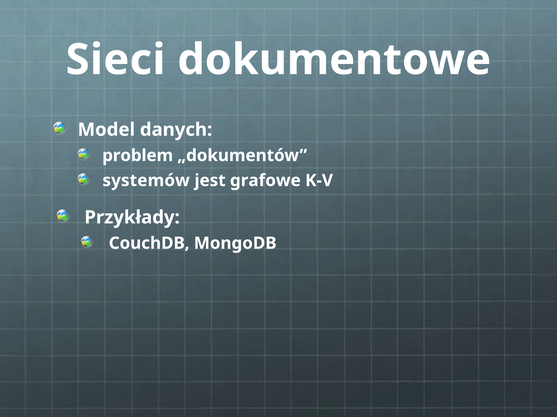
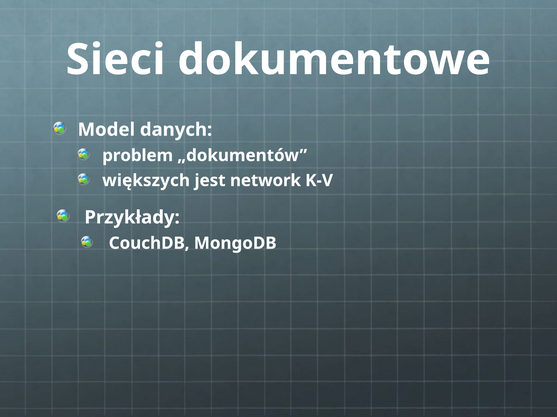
systemów: systemów -> większych
grafowe: grafowe -> network
